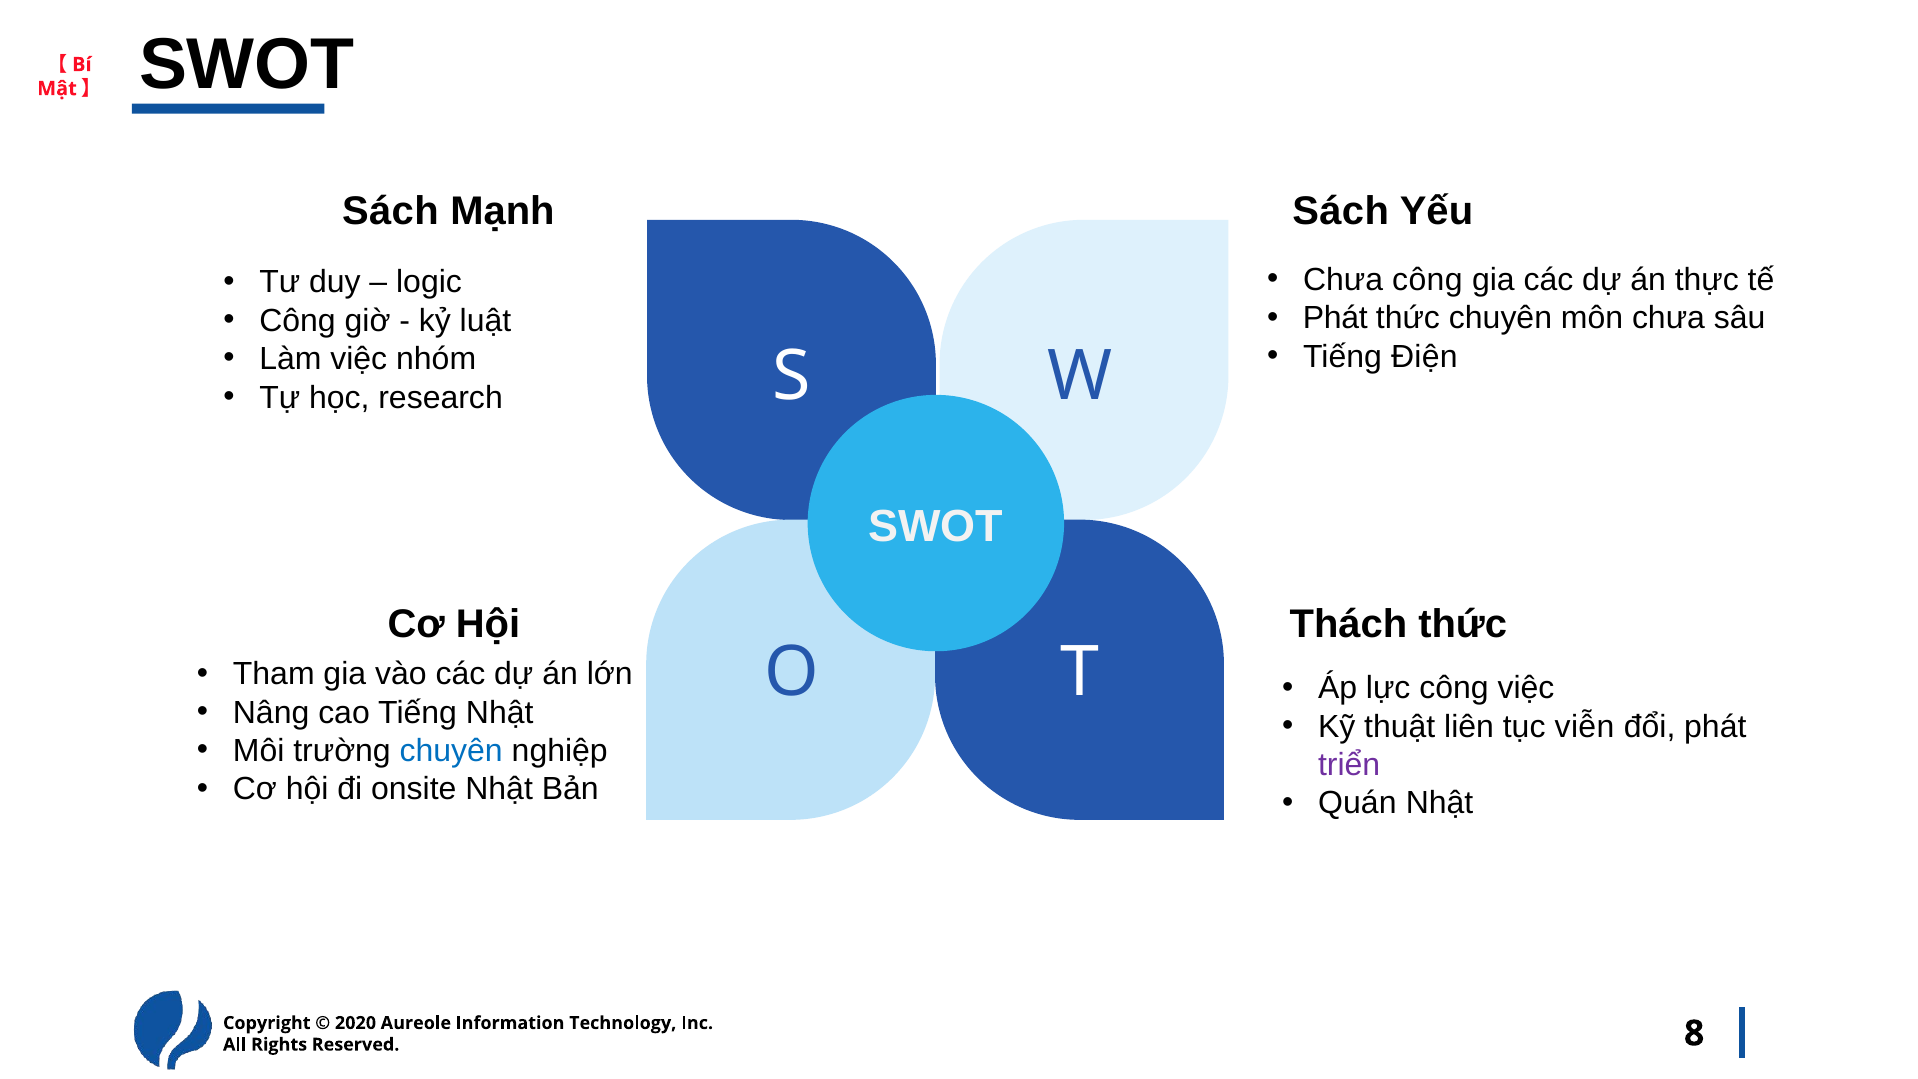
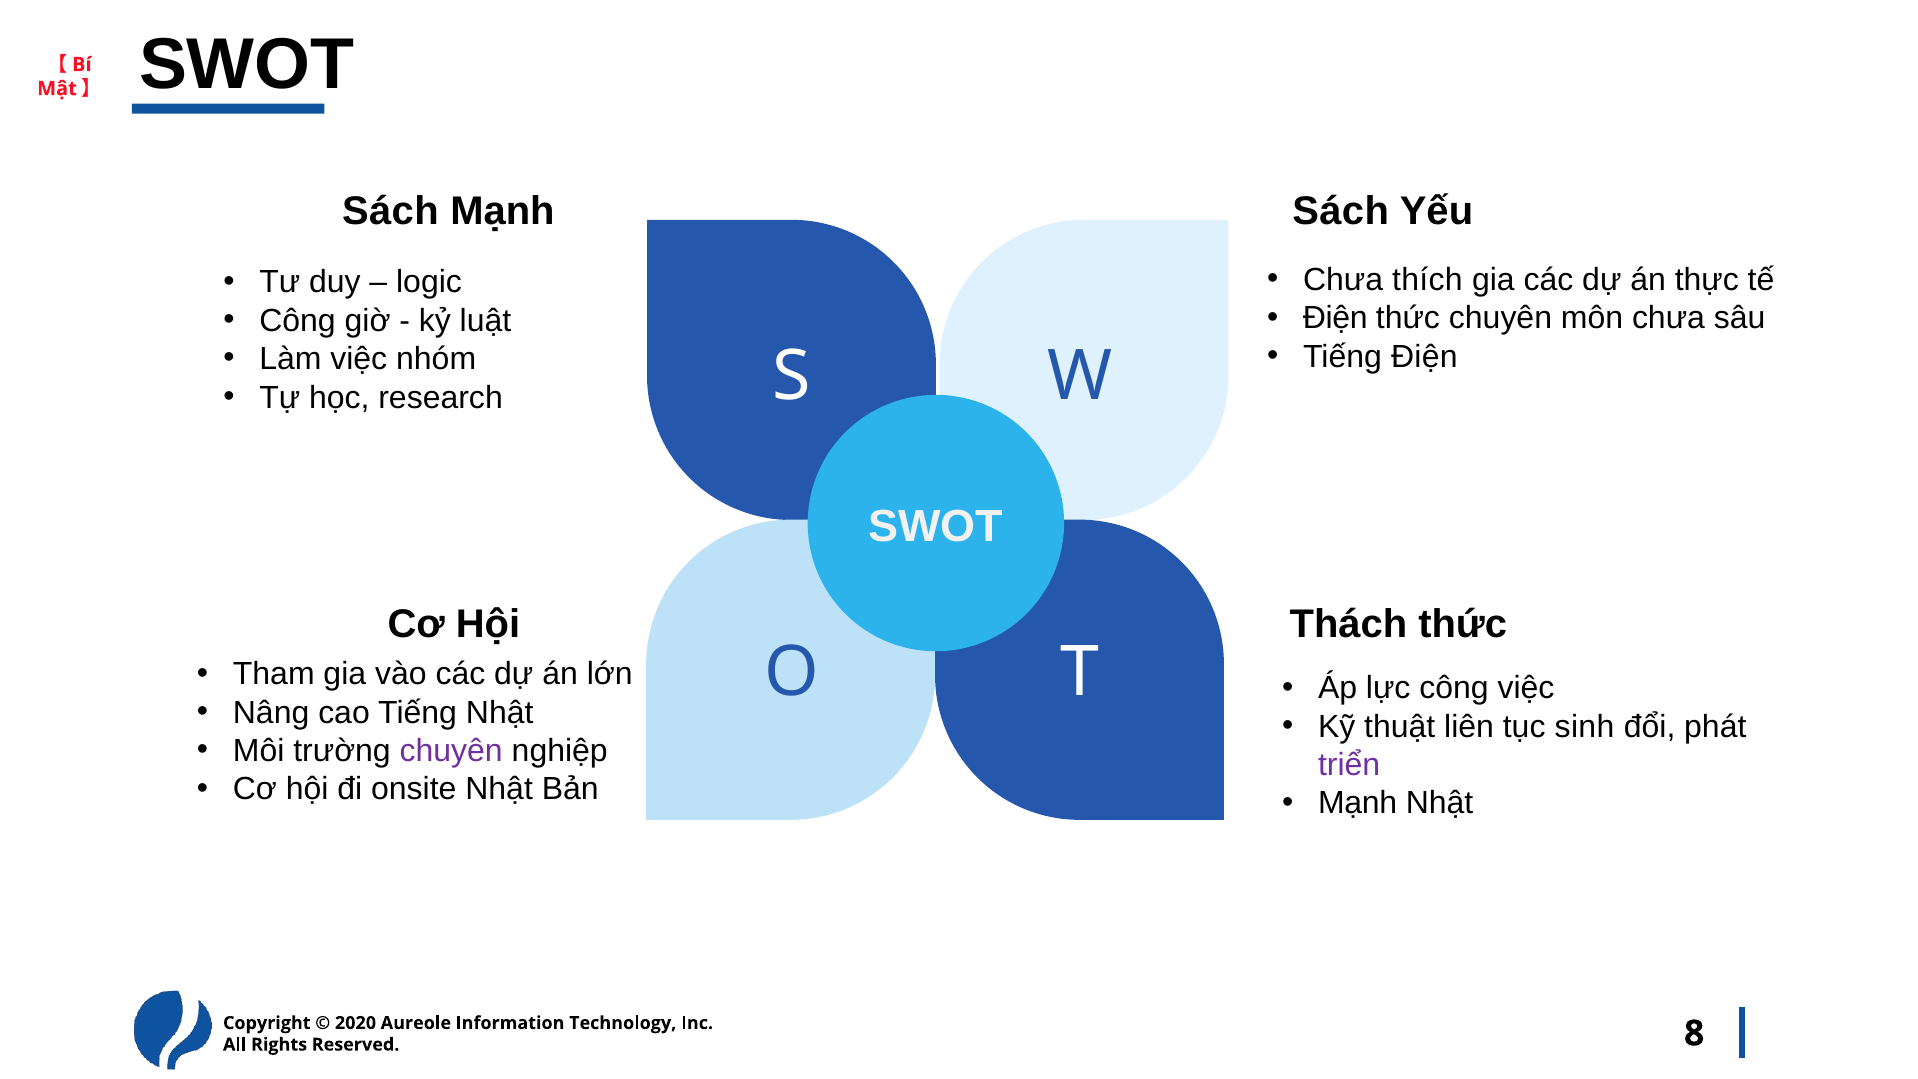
Chưa công: công -> thích
Phát at (1335, 318): Phát -> Điện
viễn: viễn -> sinh
chuyên at (451, 751) colour: blue -> purple
Quán at (1357, 804): Quán -> Mạnh
